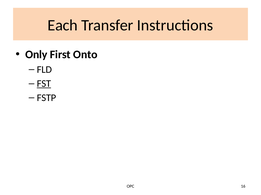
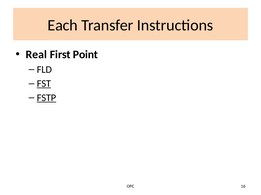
Only: Only -> Real
Onto: Onto -> Point
FSTP underline: none -> present
